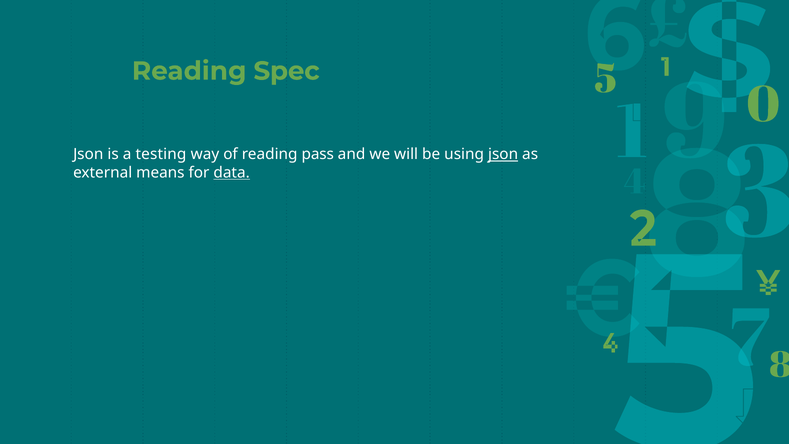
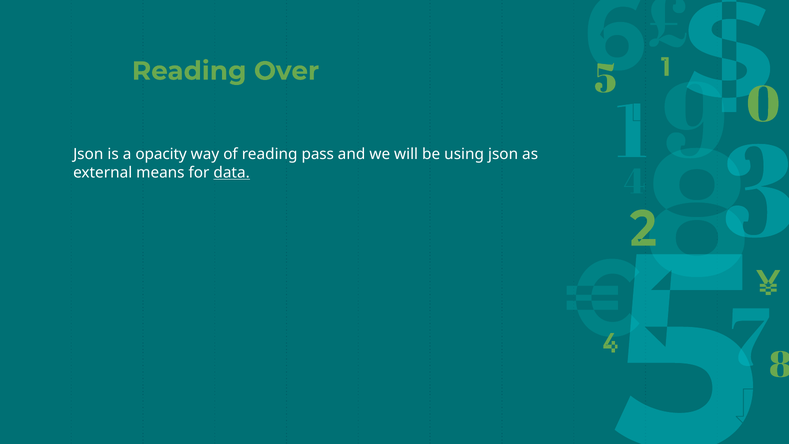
Spec: Spec -> Over
testing: testing -> opacity
json at (503, 154) underline: present -> none
